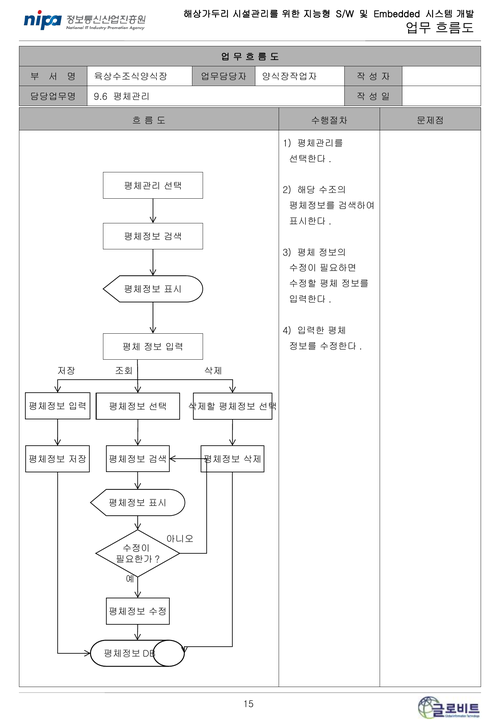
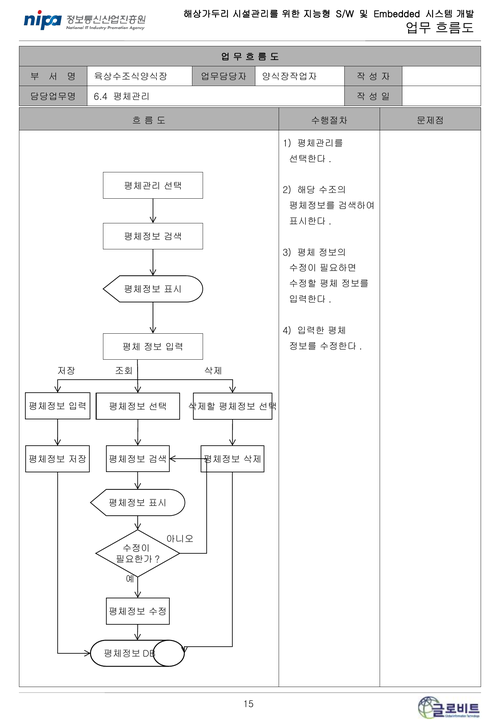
9.6: 9.6 -> 6.4
